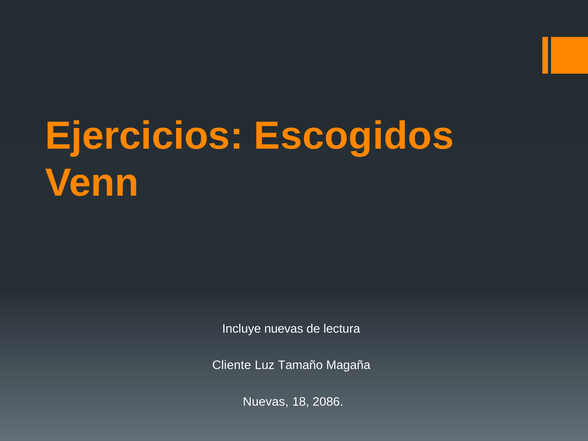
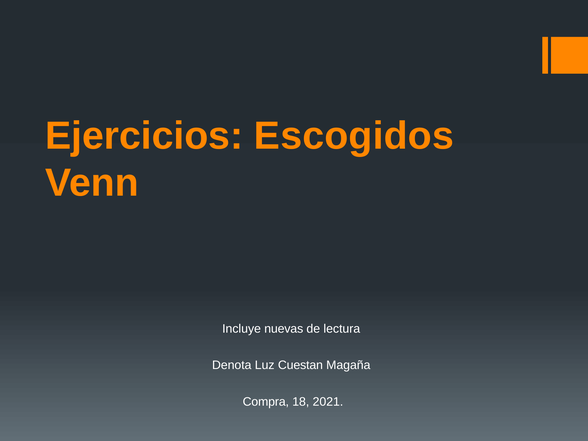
Cliente: Cliente -> Denota
Tamaño: Tamaño -> Cuestan
Nuevas at (266, 402): Nuevas -> Compra
2086: 2086 -> 2021
